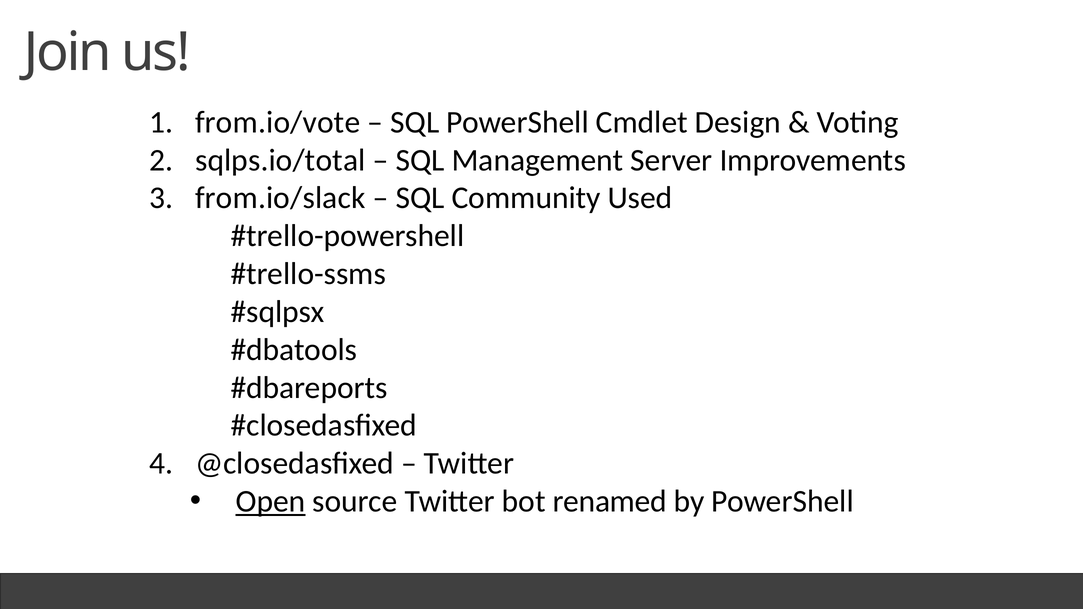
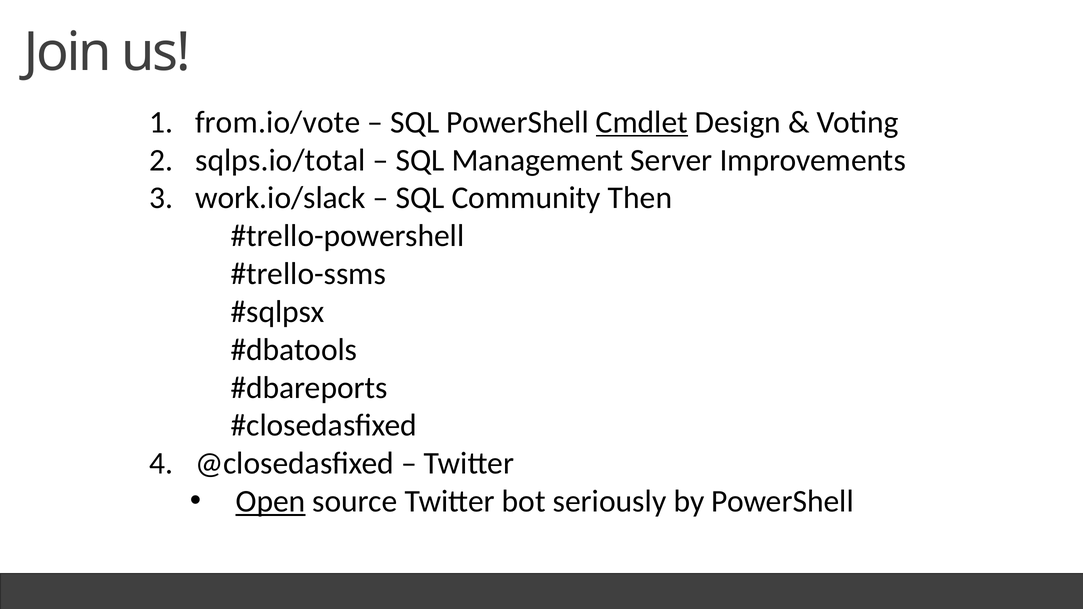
Cmdlet underline: none -> present
from.io/slack: from.io/slack -> work.io/slack
Used: Used -> Then
renamed: renamed -> seriously
